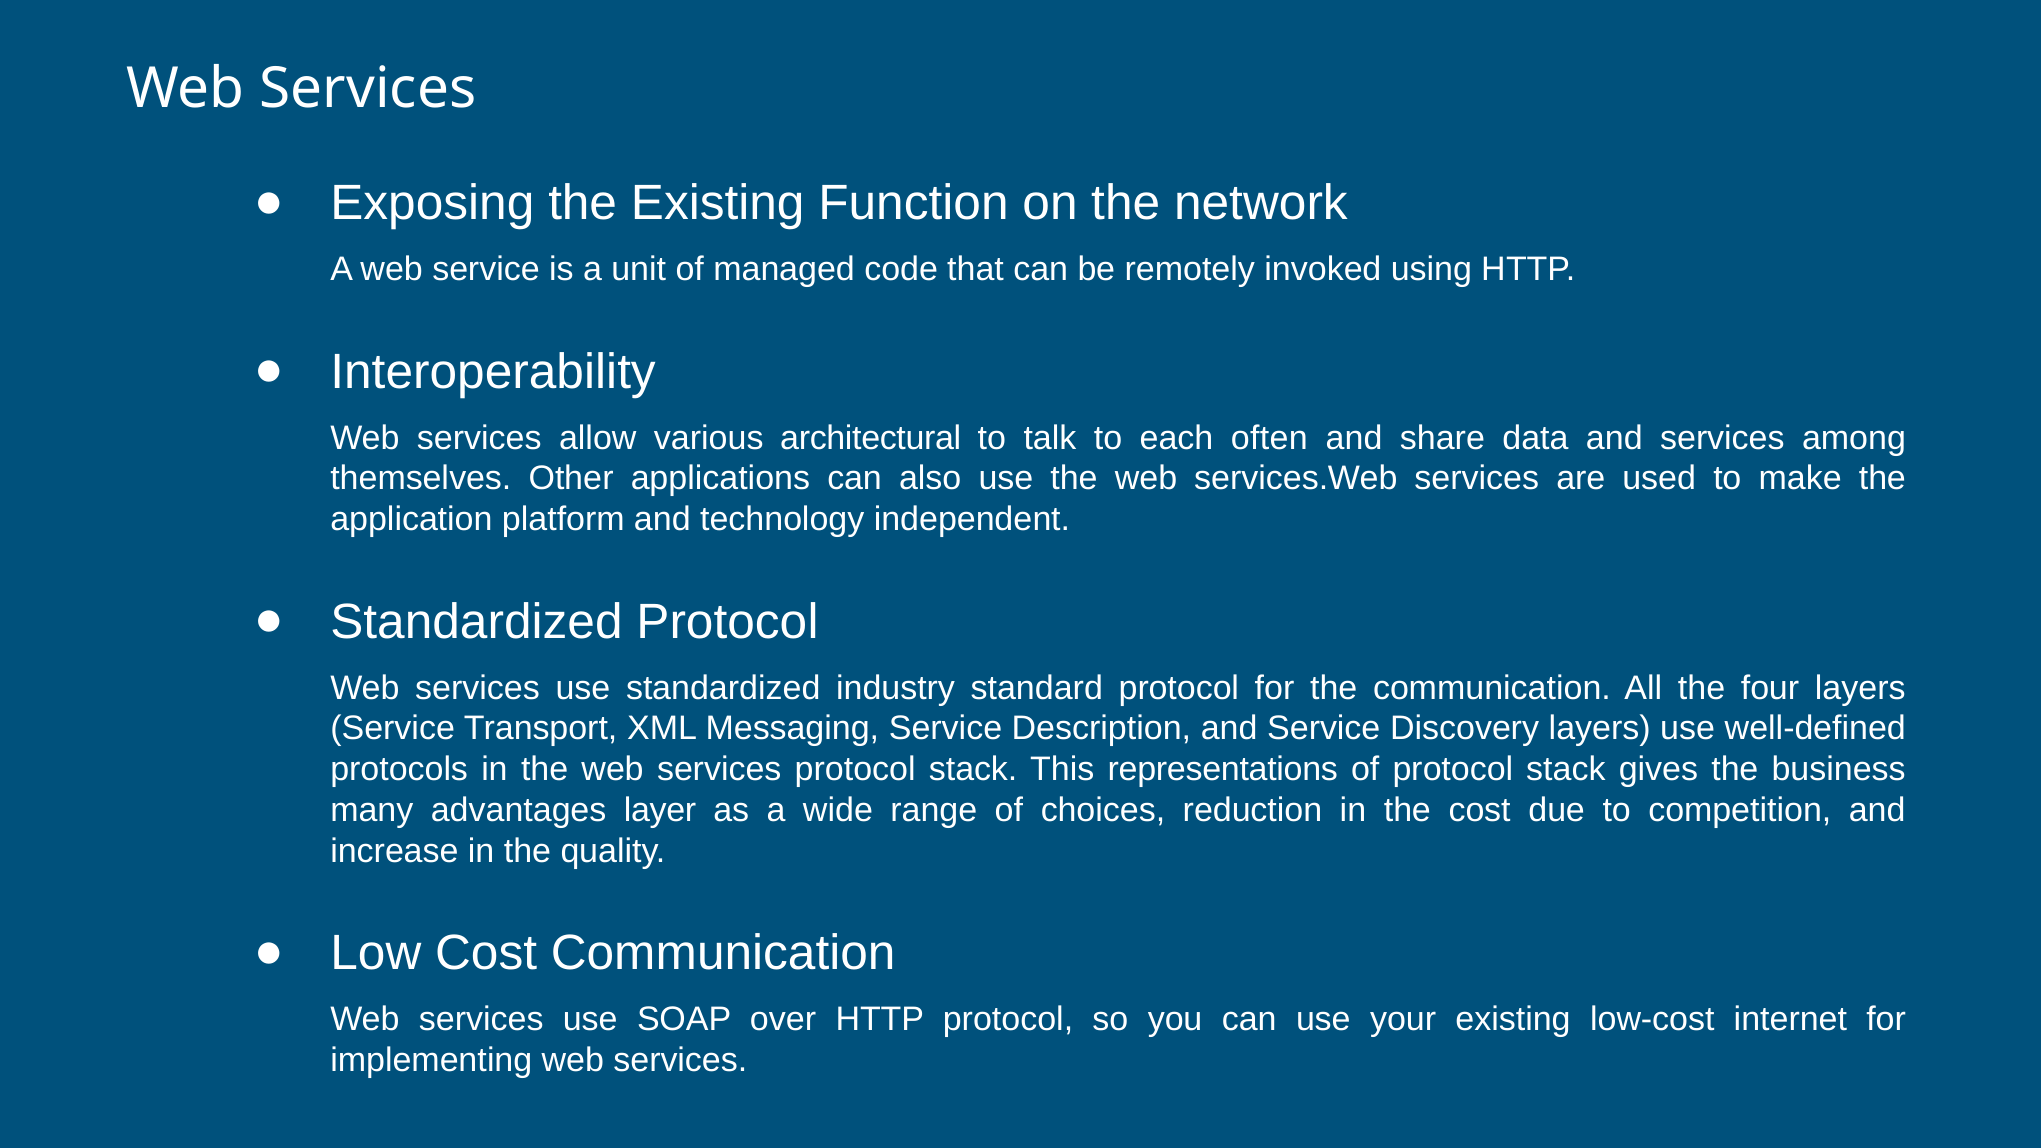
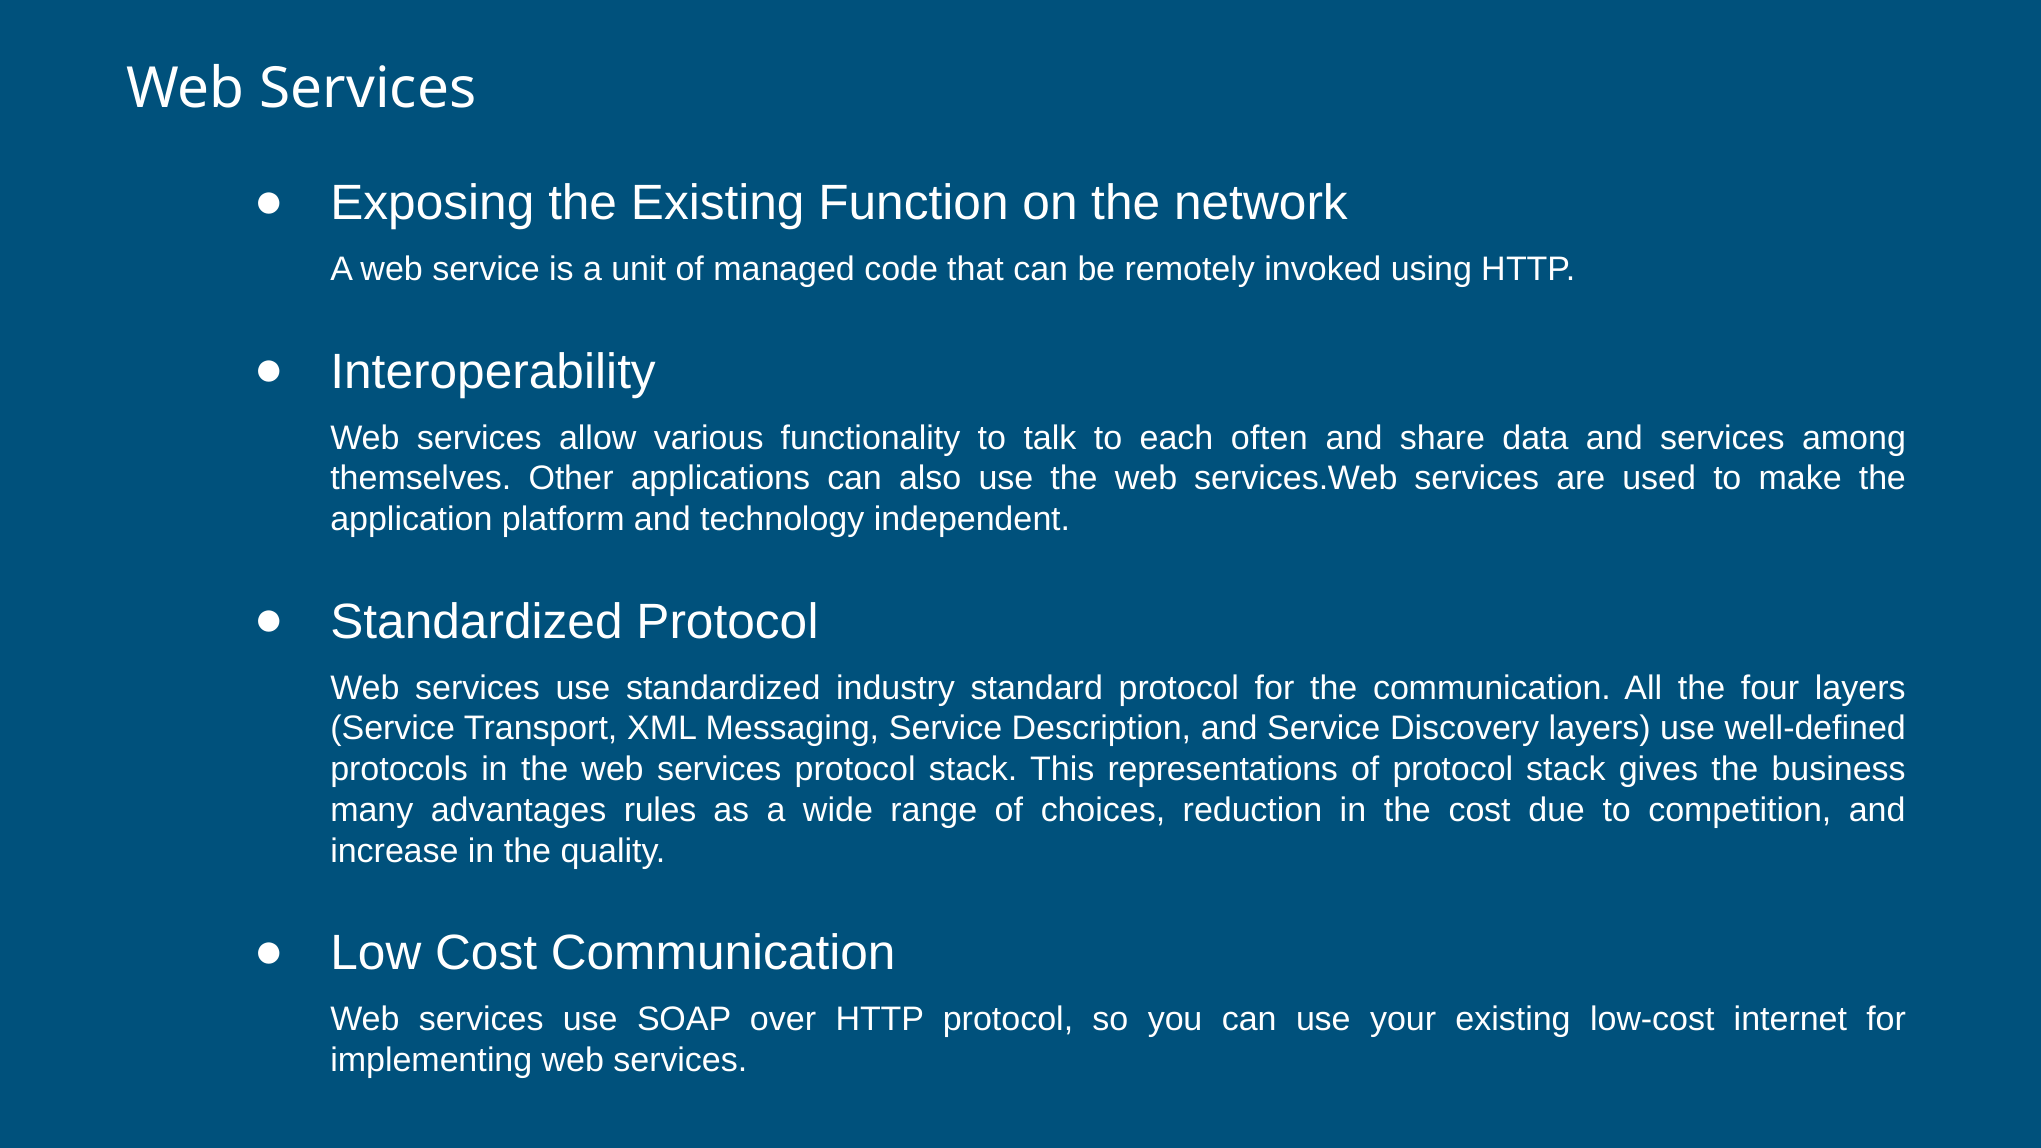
architectural: architectural -> functionality
layer: layer -> rules
